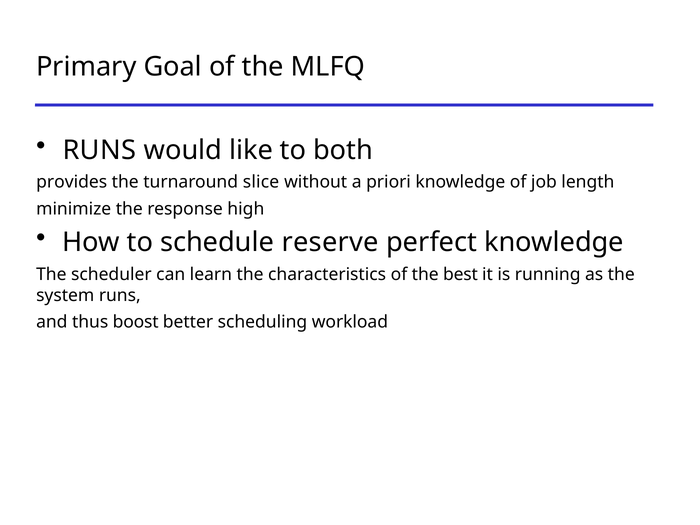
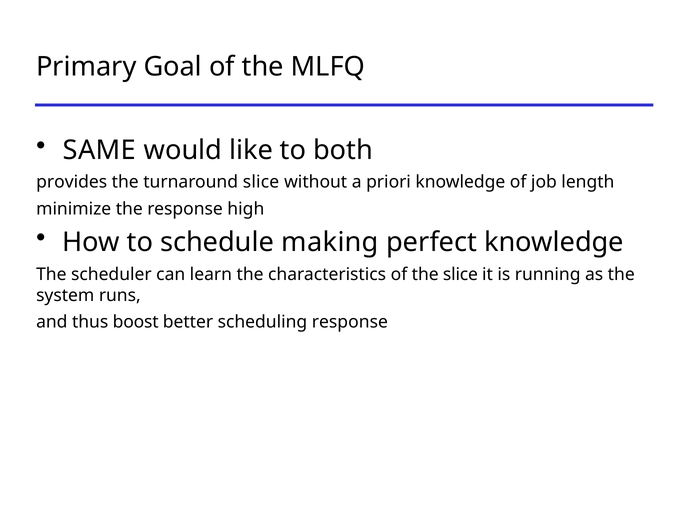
RUNS at (99, 150): RUNS -> SAME
reserve: reserve -> making
the best: best -> slice
scheduling workload: workload -> response
